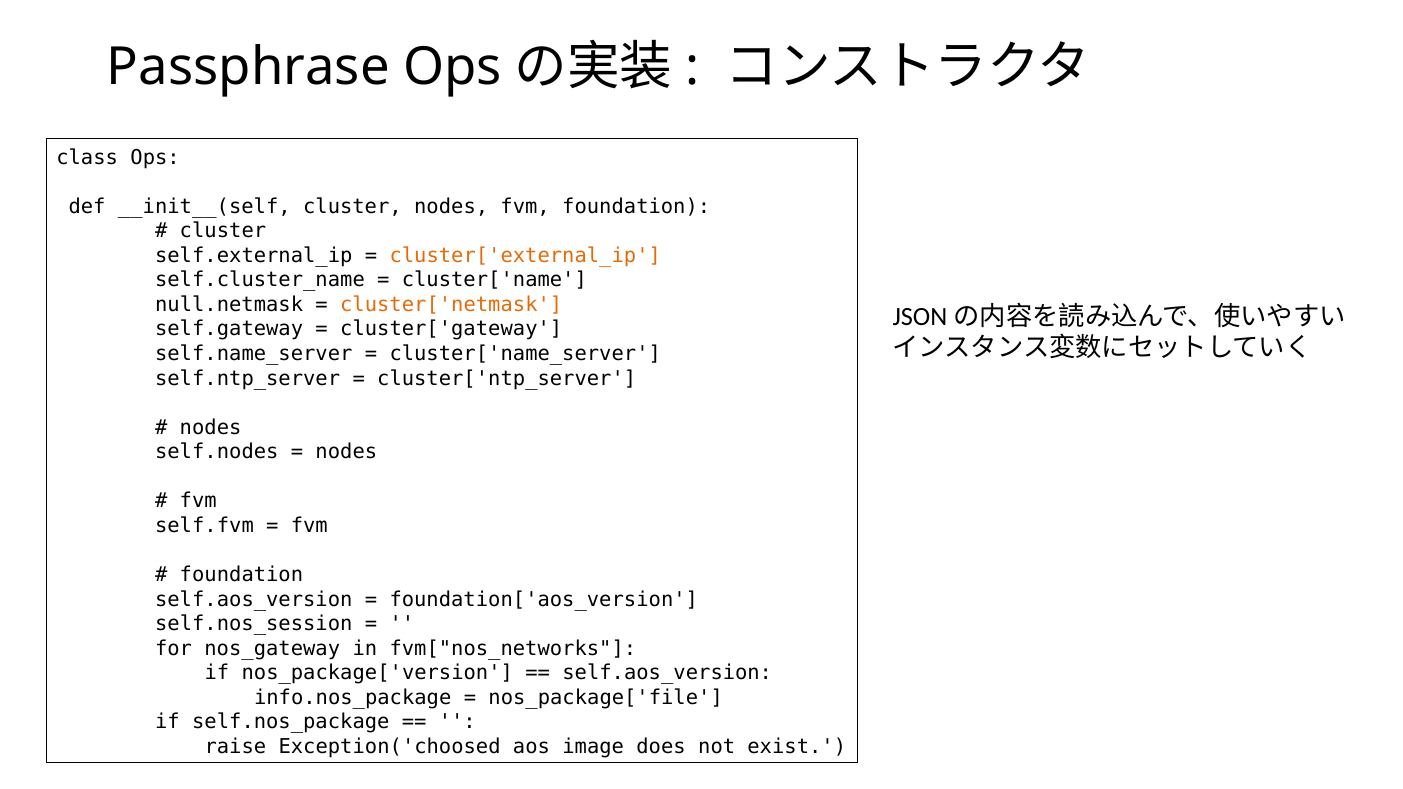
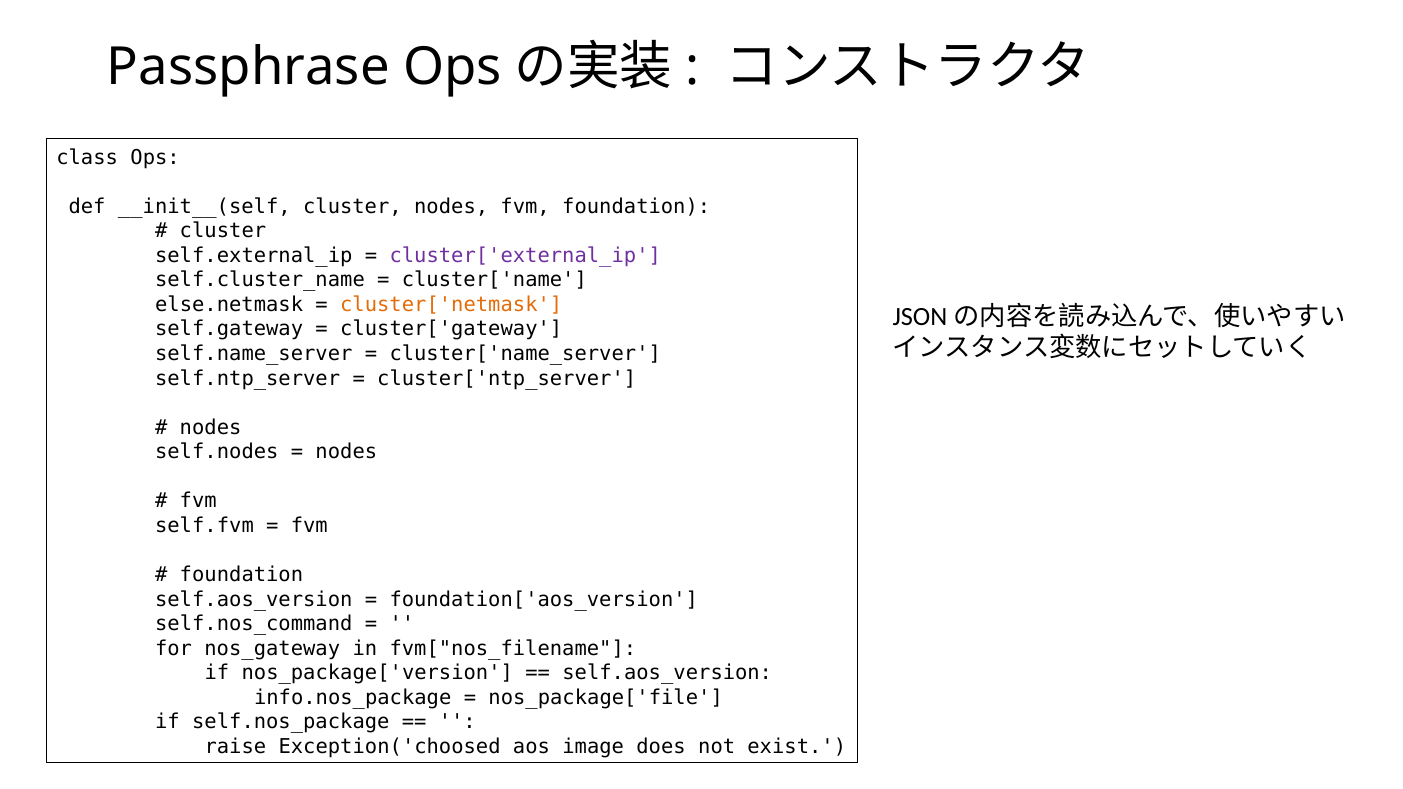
cluster['external_ip colour: orange -> purple
null.netmask: null.netmask -> else.netmask
self.nos_session: self.nos_session -> self.nos_command
fvm["nos_networks: fvm["nos_networks -> fvm["nos_filename
